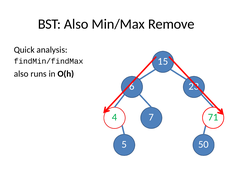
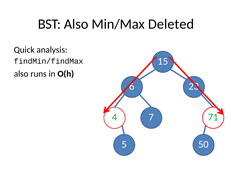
Remove: Remove -> Deleted
